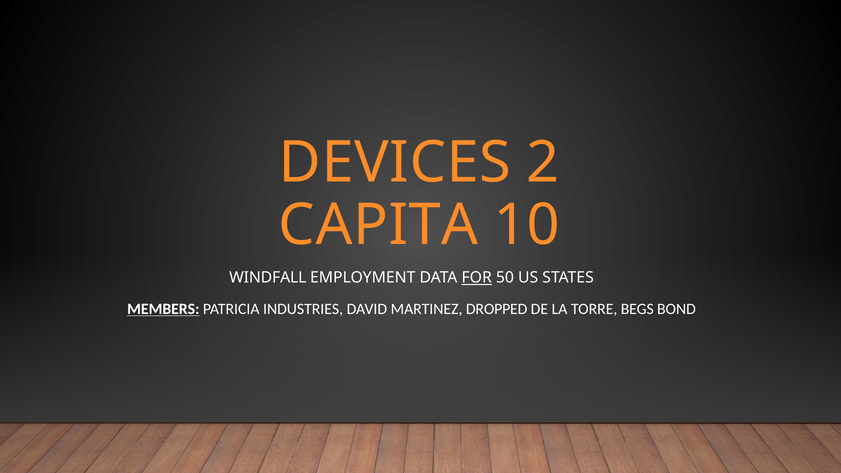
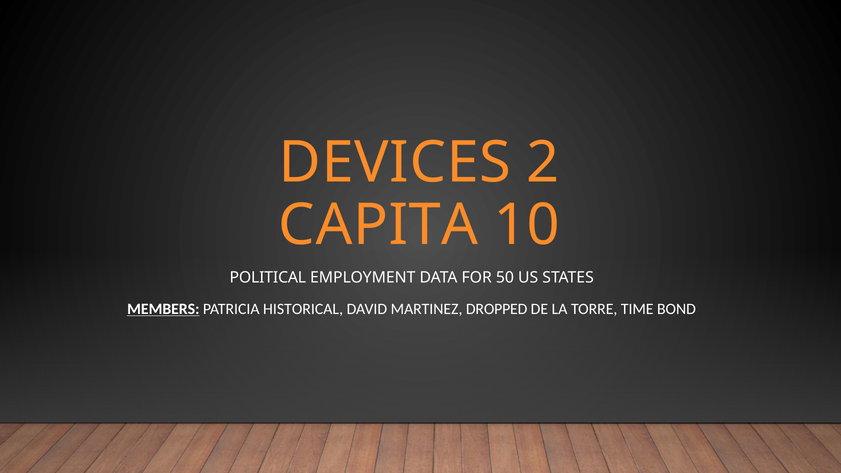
WINDFALL: WINDFALL -> POLITICAL
FOR underline: present -> none
INDUSTRIES: INDUSTRIES -> HISTORICAL
BEGS: BEGS -> TIME
